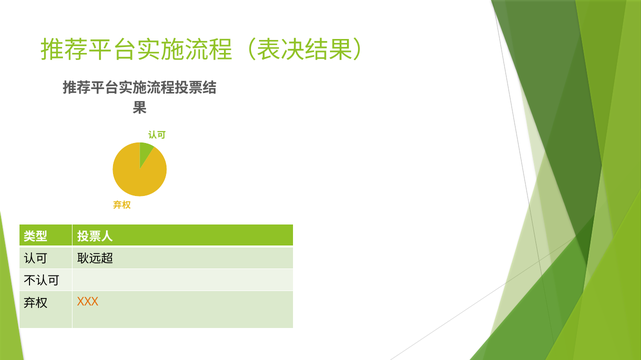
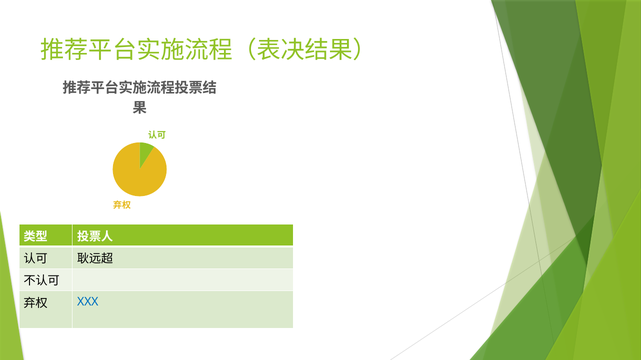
XXX colour: orange -> blue
